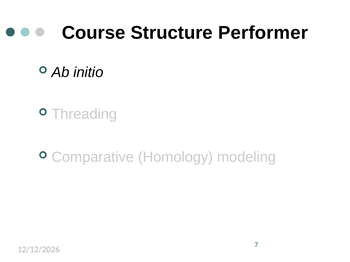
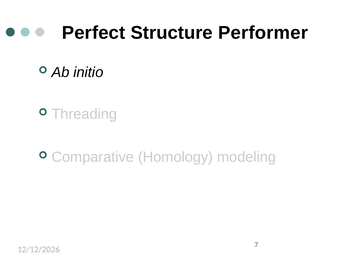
Course: Course -> Perfect
